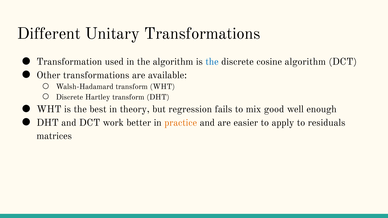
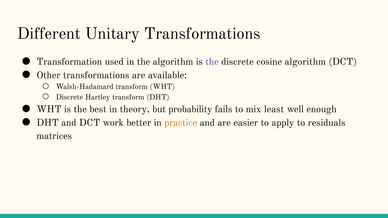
the at (212, 62) colour: blue -> purple
regression: regression -> probability
good: good -> least
